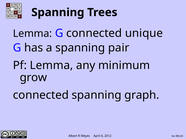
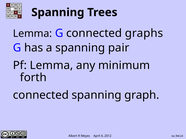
unique: unique -> graphs
grow: grow -> forth
